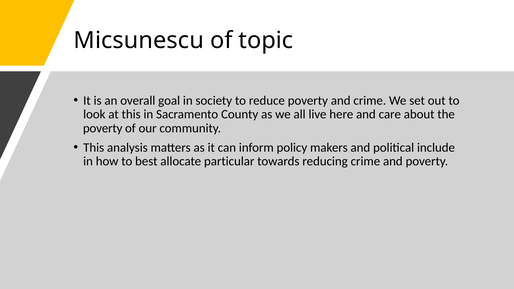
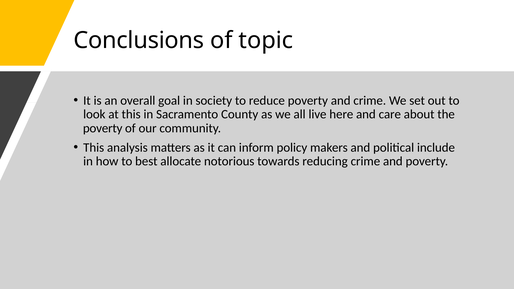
Micsunescu: Micsunescu -> Conclusions
particular: particular -> notorious
